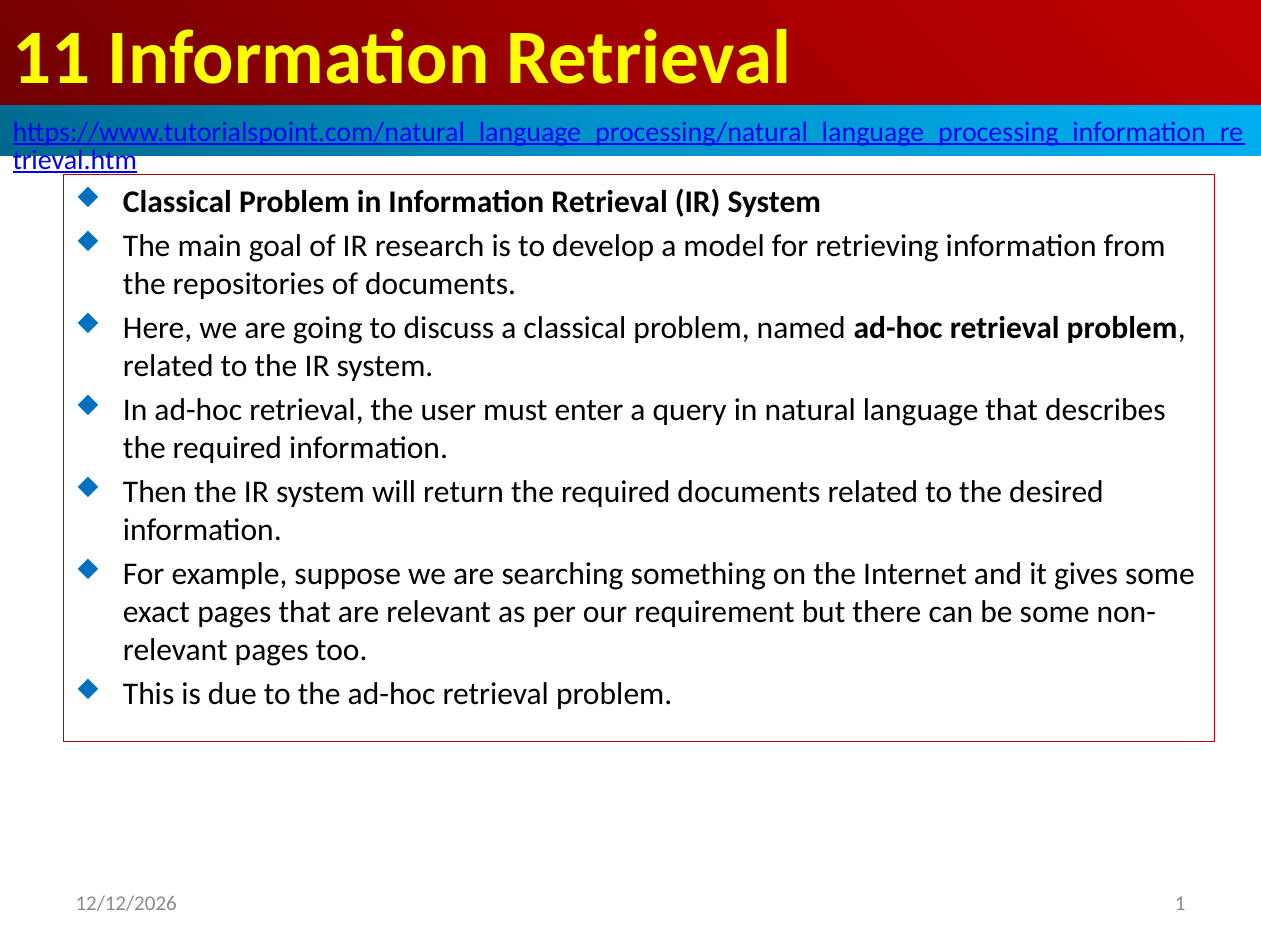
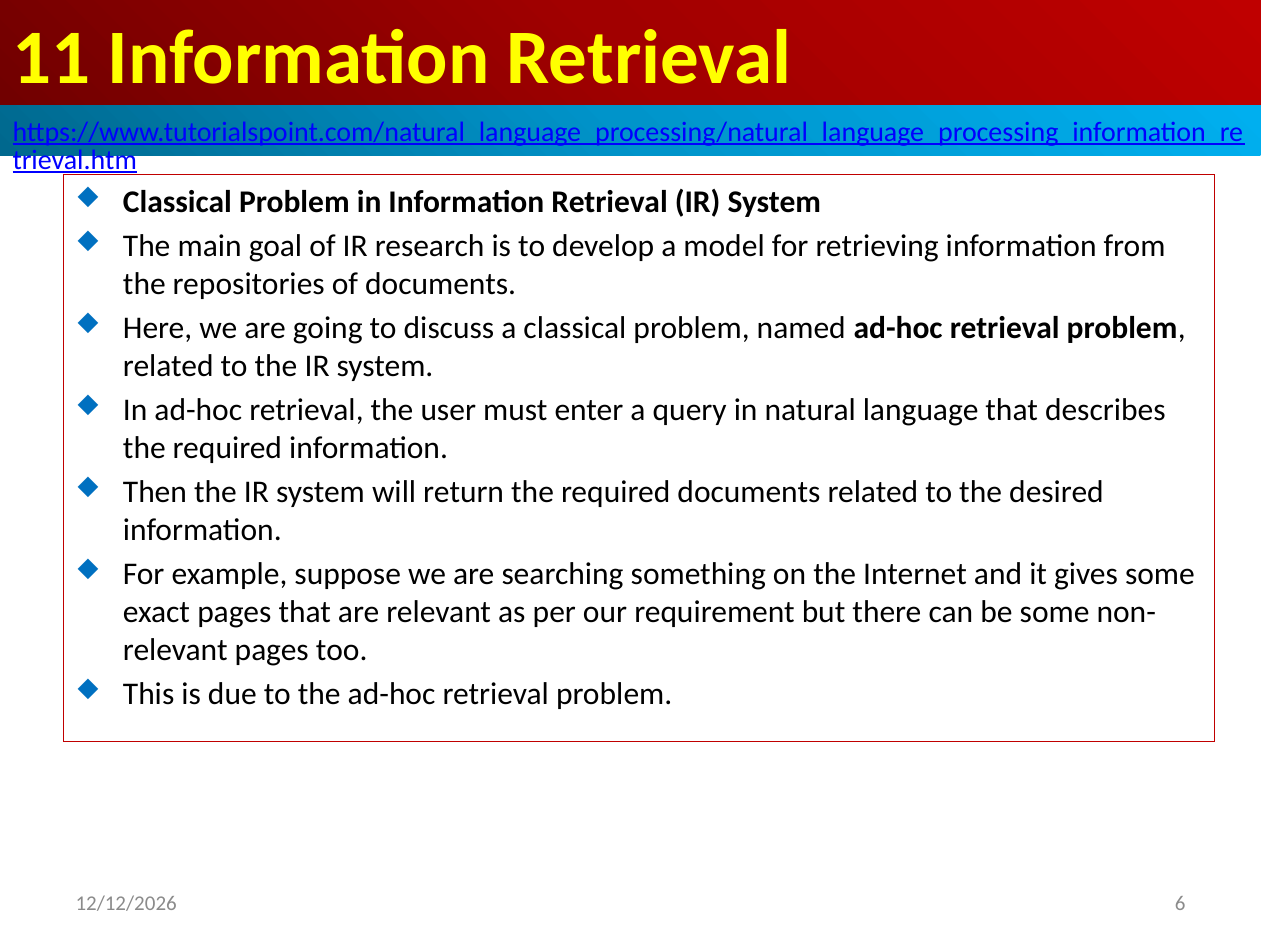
1: 1 -> 6
